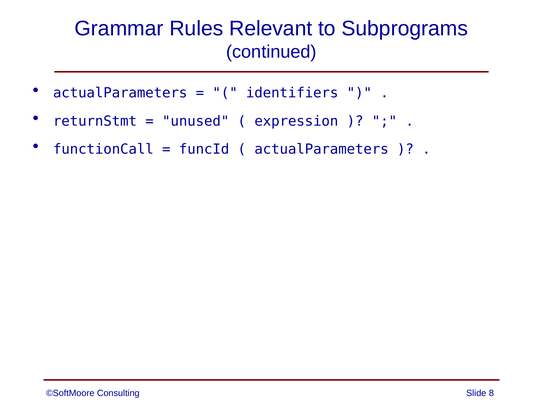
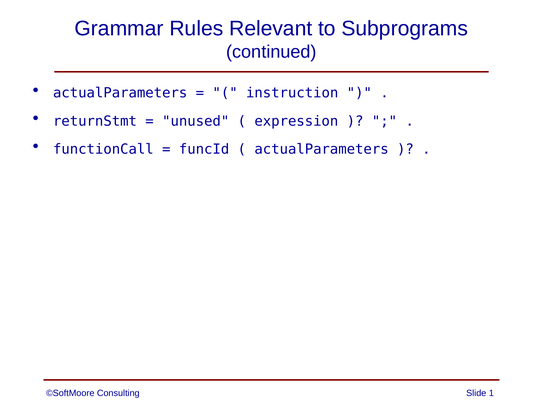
identifiers: identifiers -> instruction
8: 8 -> 1
